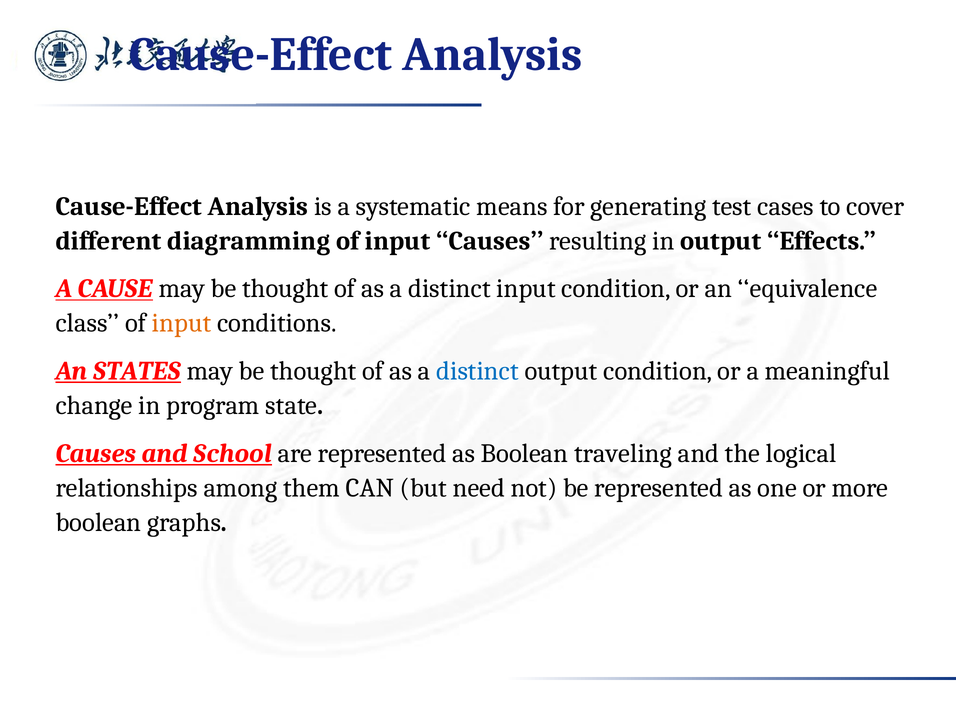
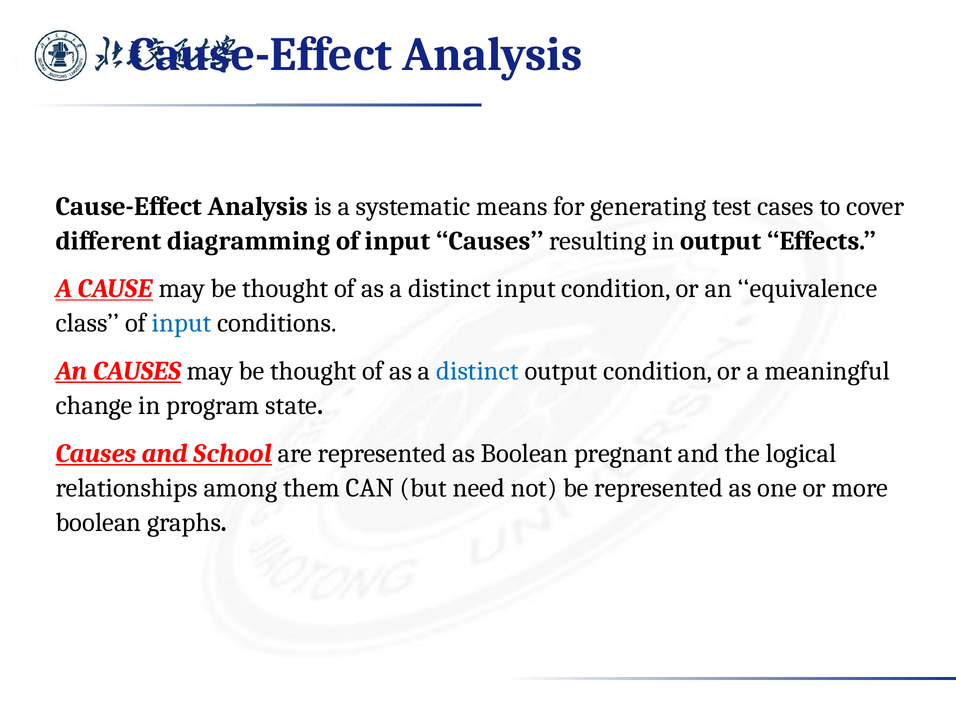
input at (182, 323) colour: orange -> blue
An STATES: STATES -> CAUSES
traveling: traveling -> pregnant
